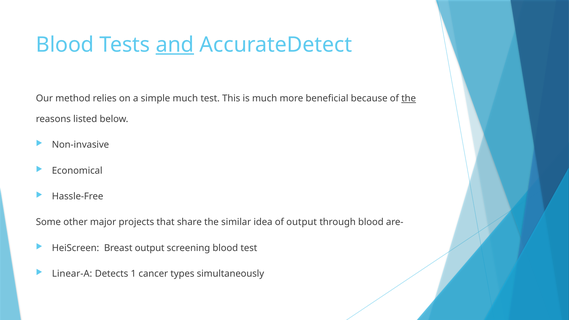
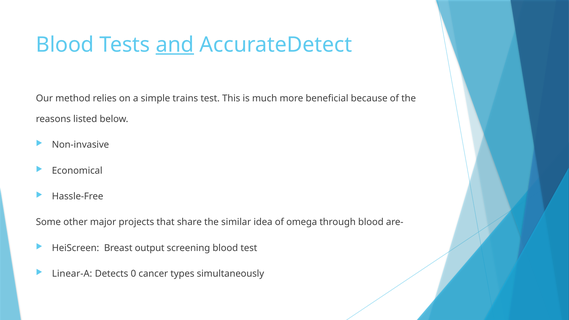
simple much: much -> trains
the at (409, 99) underline: present -> none
of output: output -> omega
1: 1 -> 0
